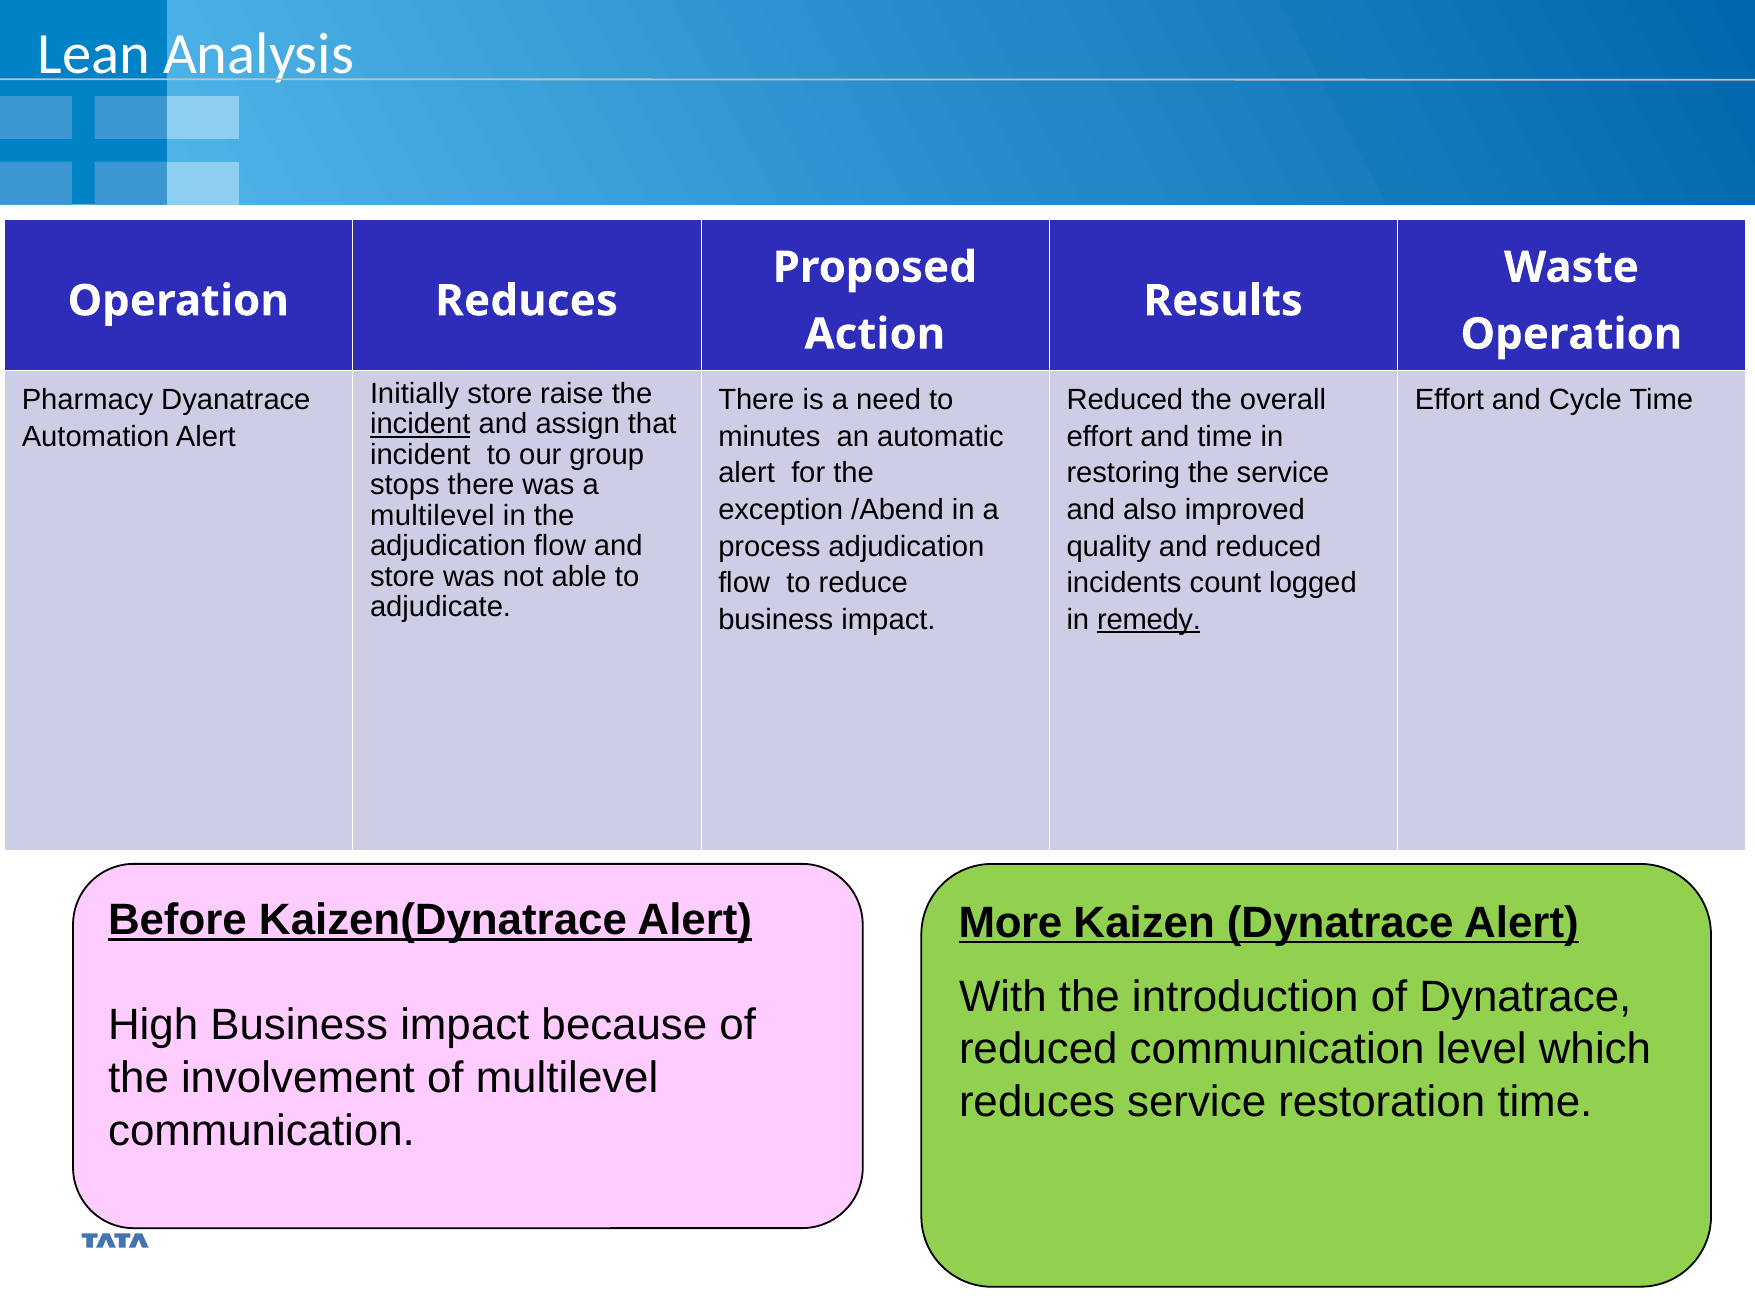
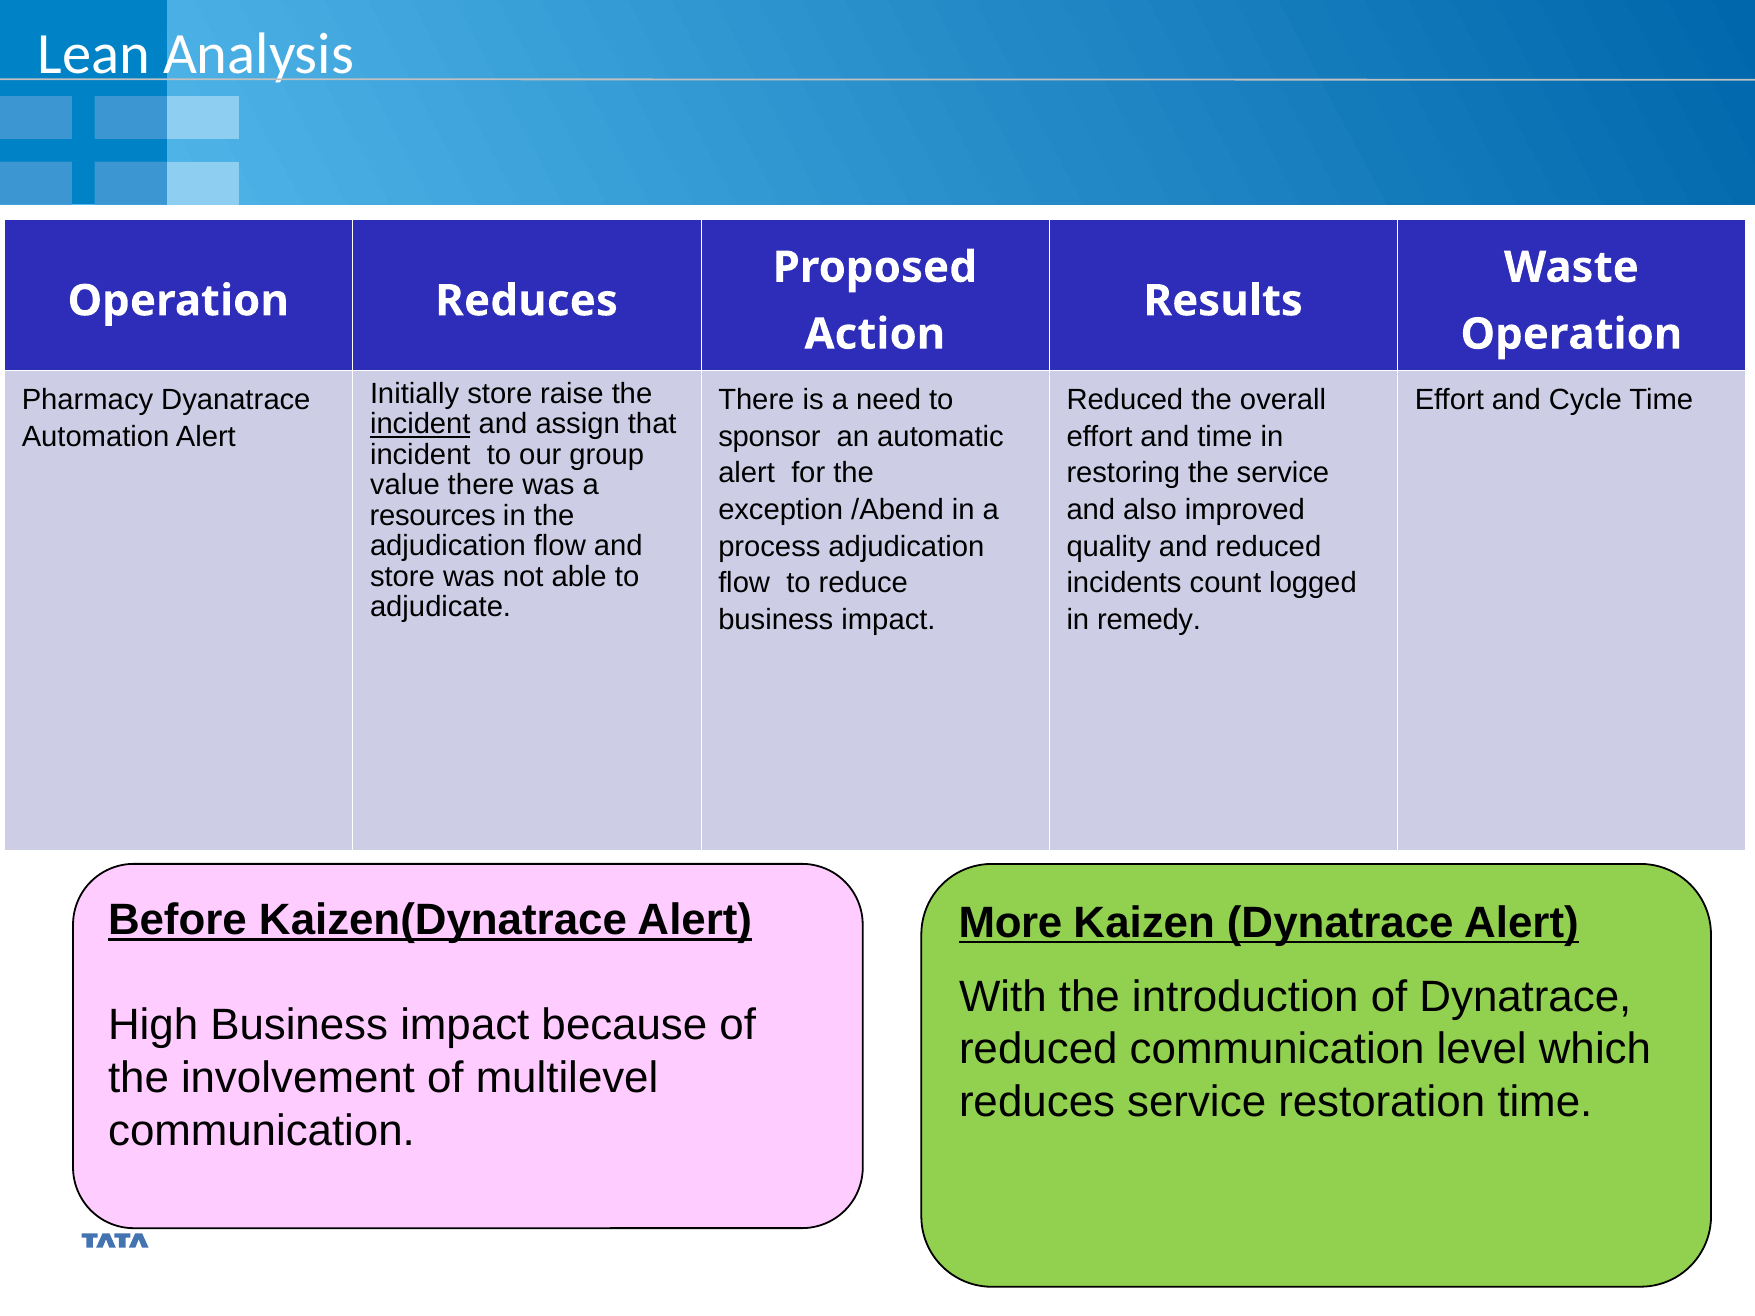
minutes: minutes -> sponsor
stops: stops -> value
multilevel at (432, 516): multilevel -> resources
remedy underline: present -> none
